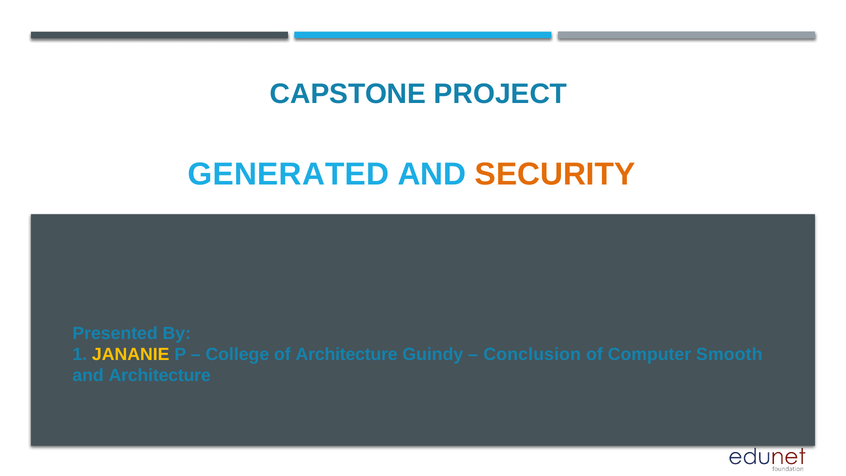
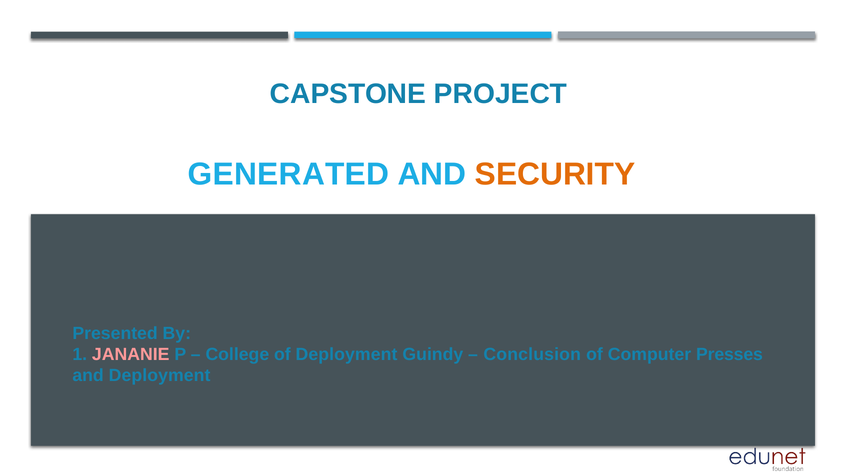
JANANIE colour: yellow -> pink
of Architecture: Architecture -> Deployment
Smooth: Smooth -> Presses
and Architecture: Architecture -> Deployment
